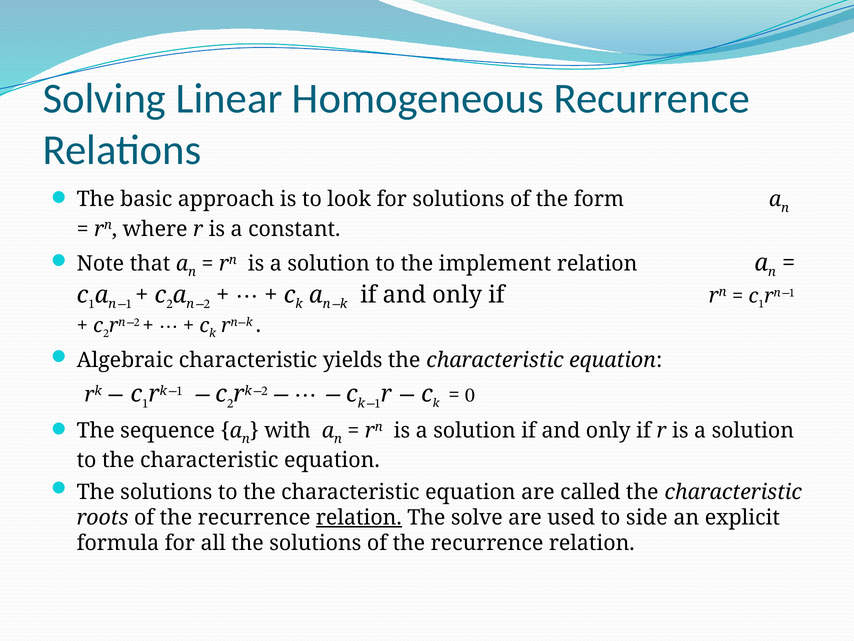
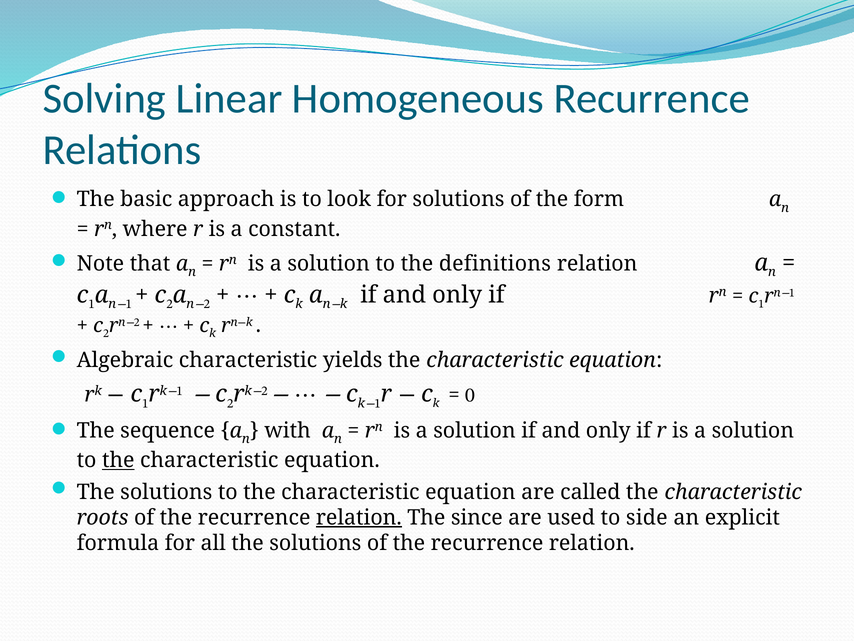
implement: implement -> definitions
the at (118, 460) underline: none -> present
solve: solve -> since
